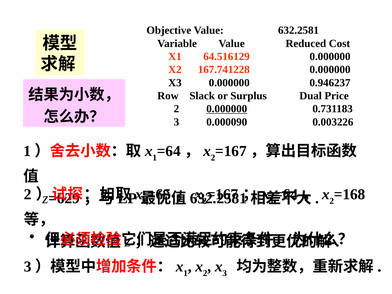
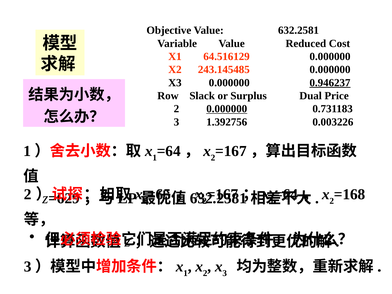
167.741228: 167.741228 -> 243.145485
0.946237 underline: none -> present
0.000090: 0.000090 -> 1.392756
